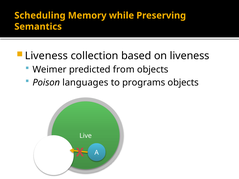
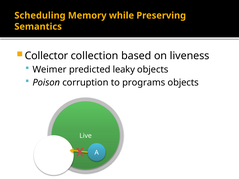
Liveness at (46, 56): Liveness -> Collector
from: from -> leaky
languages: languages -> corruption
